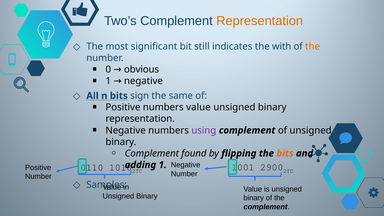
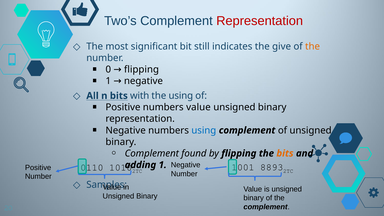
Representation at (260, 21) colour: orange -> red
with: with -> give
0 obvious: obvious -> flipping
sign: sign -> with
the same: same -> using
using at (204, 130) colour: purple -> blue
2900: 2900 -> 8893
